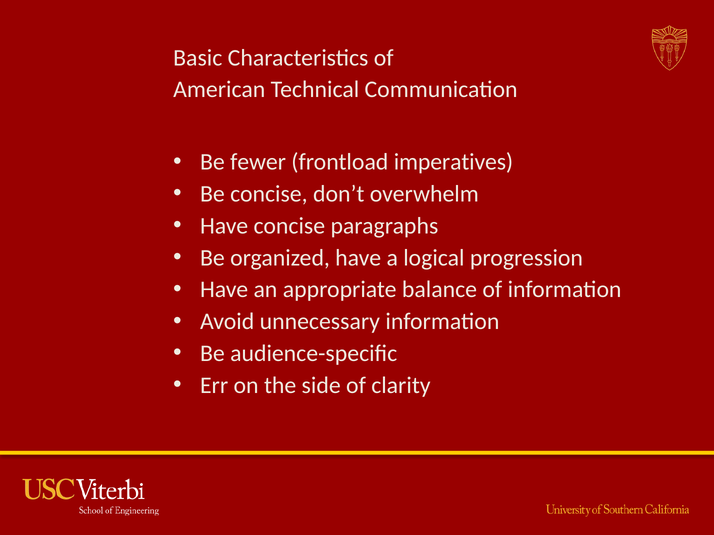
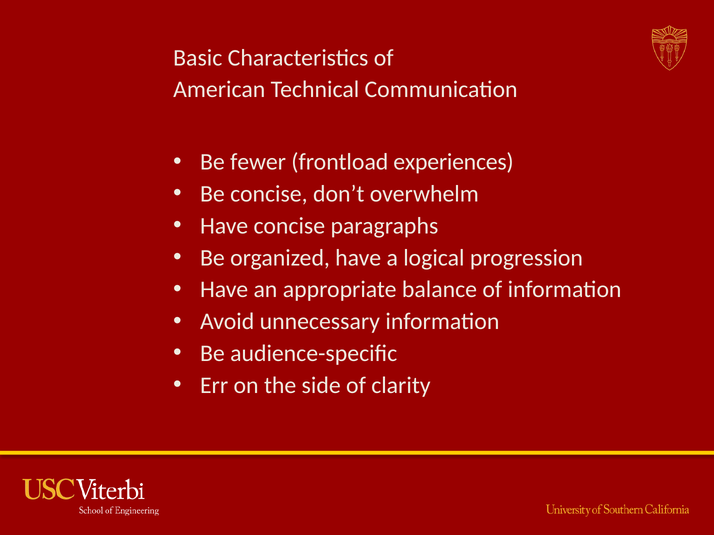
imperatives: imperatives -> experiences
